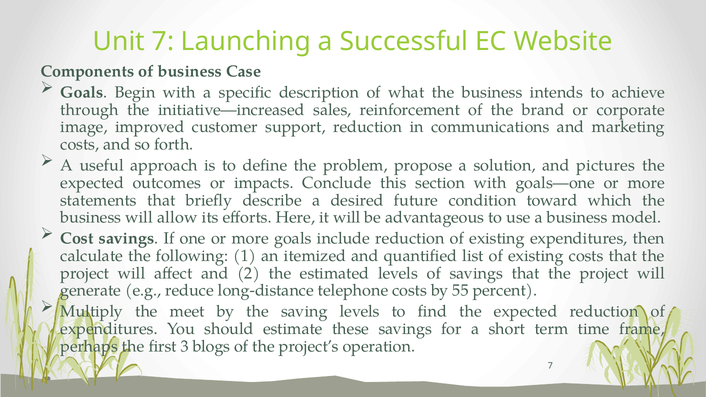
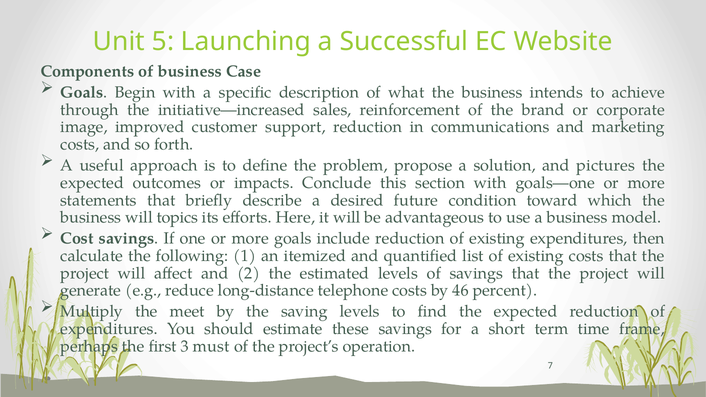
Unit 7: 7 -> 5
allow: allow -> topics
55: 55 -> 46
blogs: blogs -> must
